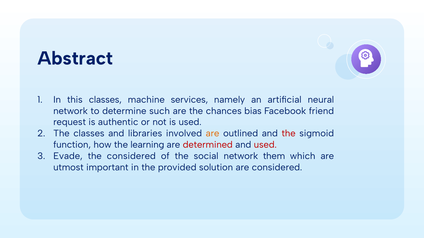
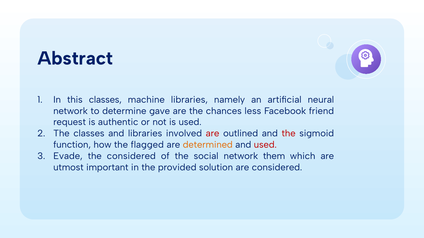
machine services: services -> libraries
such: such -> gave
bias: bias -> less
are at (213, 134) colour: orange -> red
learning: learning -> flagged
determined colour: red -> orange
